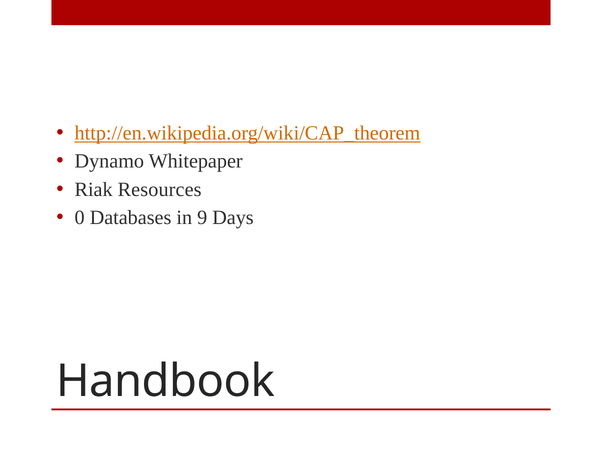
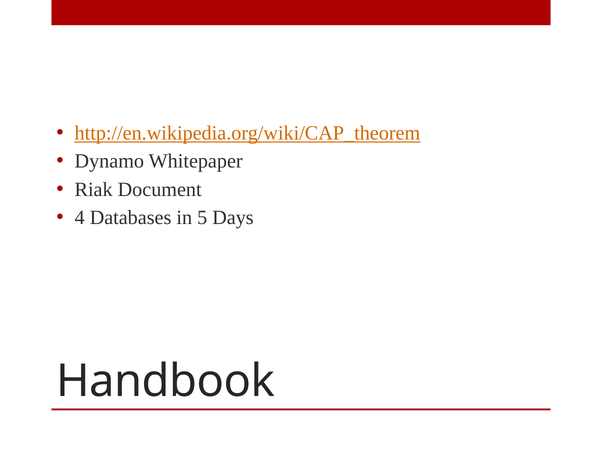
Resources: Resources -> Document
0: 0 -> 4
9: 9 -> 5
